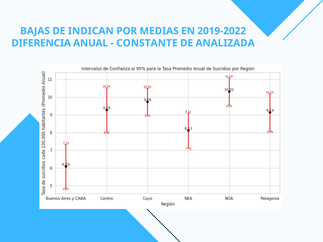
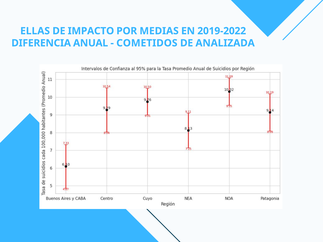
BAJAS: BAJAS -> ELLAS
INDICAN: INDICAN -> IMPACTO
CONSTANTE: CONSTANTE -> COMETIDOS
